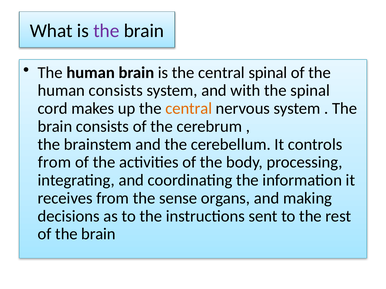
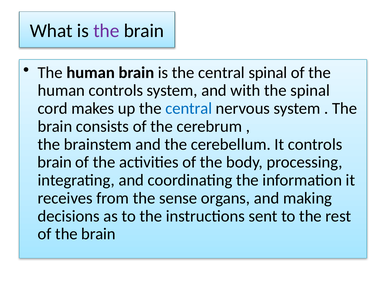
human consists: consists -> controls
central at (189, 109) colour: orange -> blue
from at (54, 163): from -> brain
